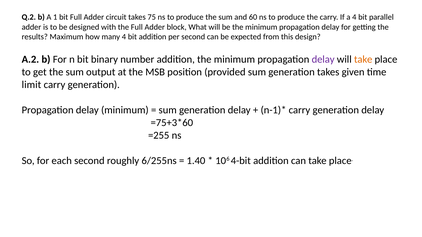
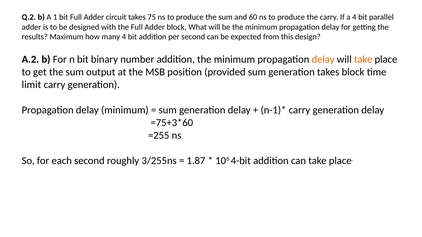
delay at (323, 60) colour: purple -> orange
takes given: given -> block
6/255ns: 6/255ns -> 3/255ns
1.40: 1.40 -> 1.87
